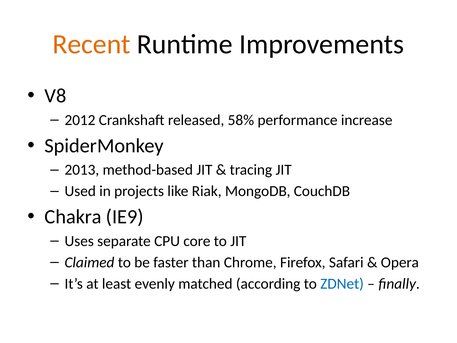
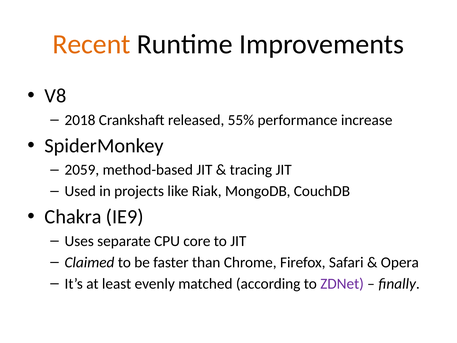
2012: 2012 -> 2018
58%: 58% -> 55%
2013: 2013 -> 2059
ZDNet colour: blue -> purple
